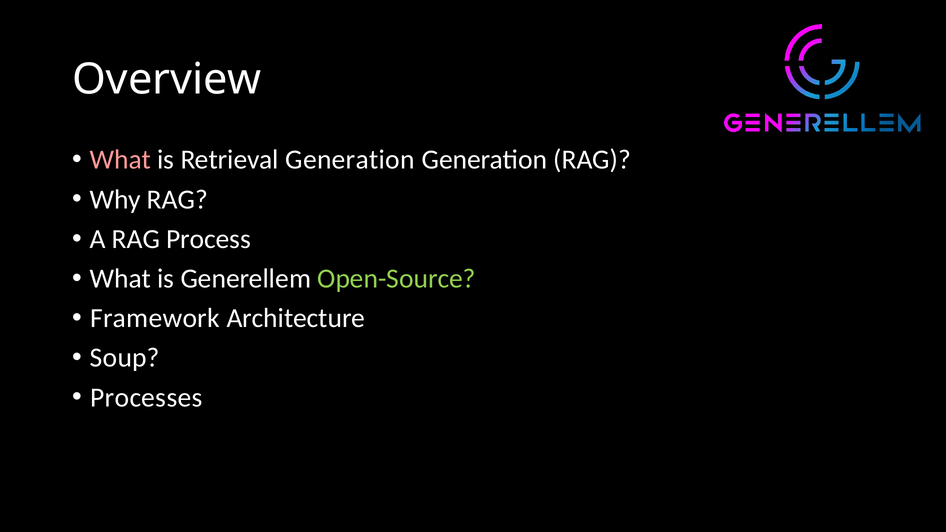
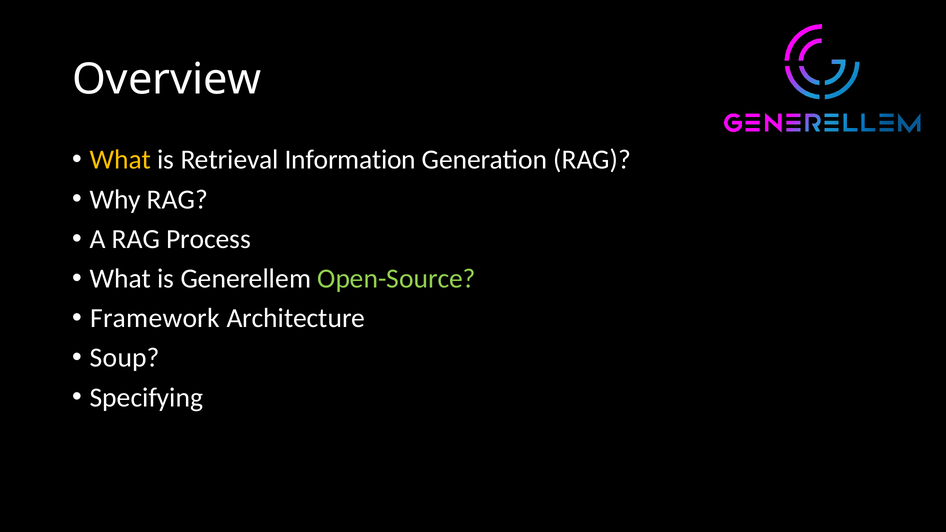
What at (120, 160) colour: pink -> yellow
Retrieval Generation: Generation -> Information
Processes: Processes -> Specifying
